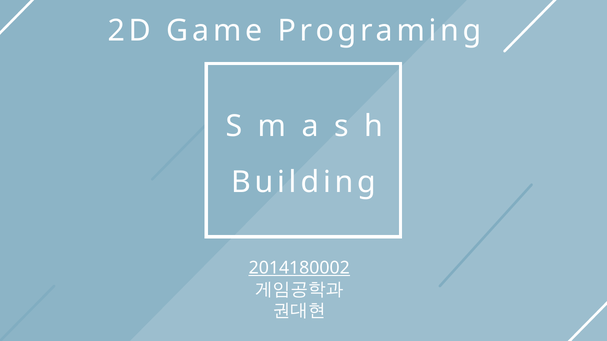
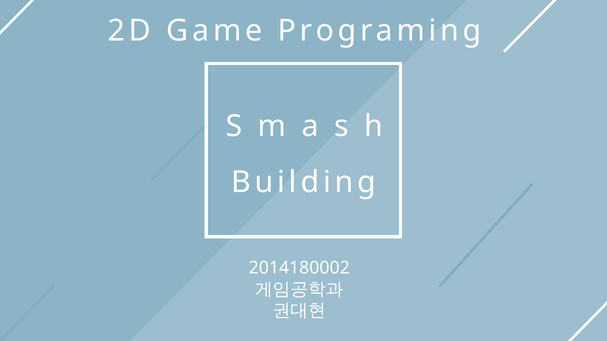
2014180002 underline: present -> none
